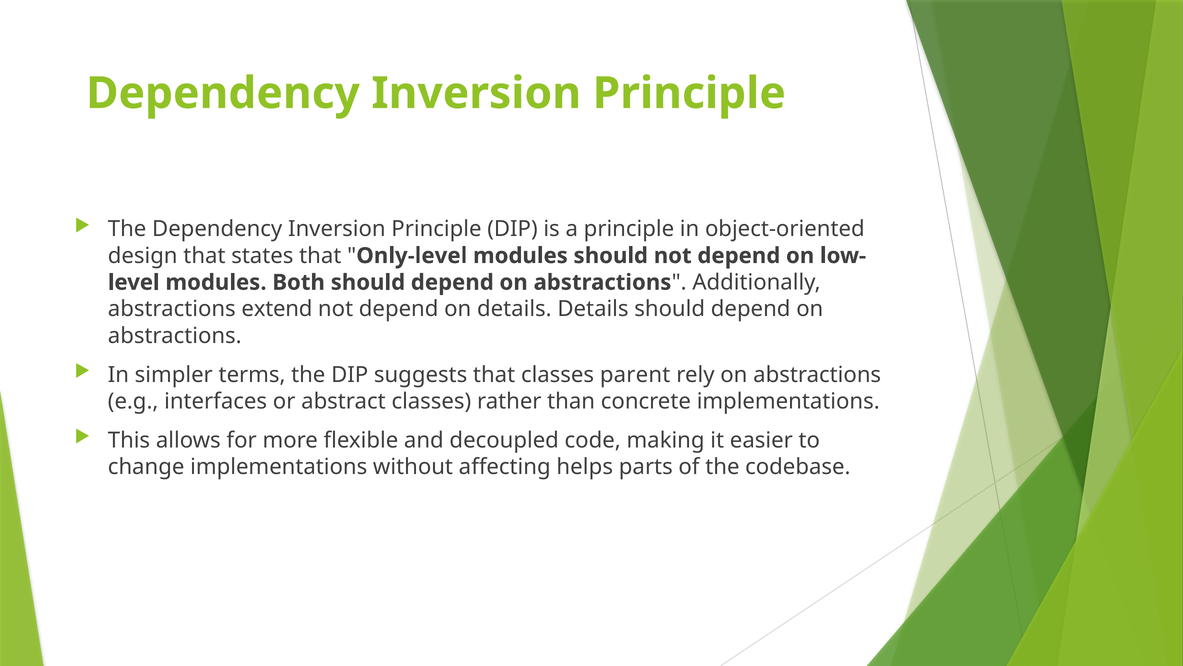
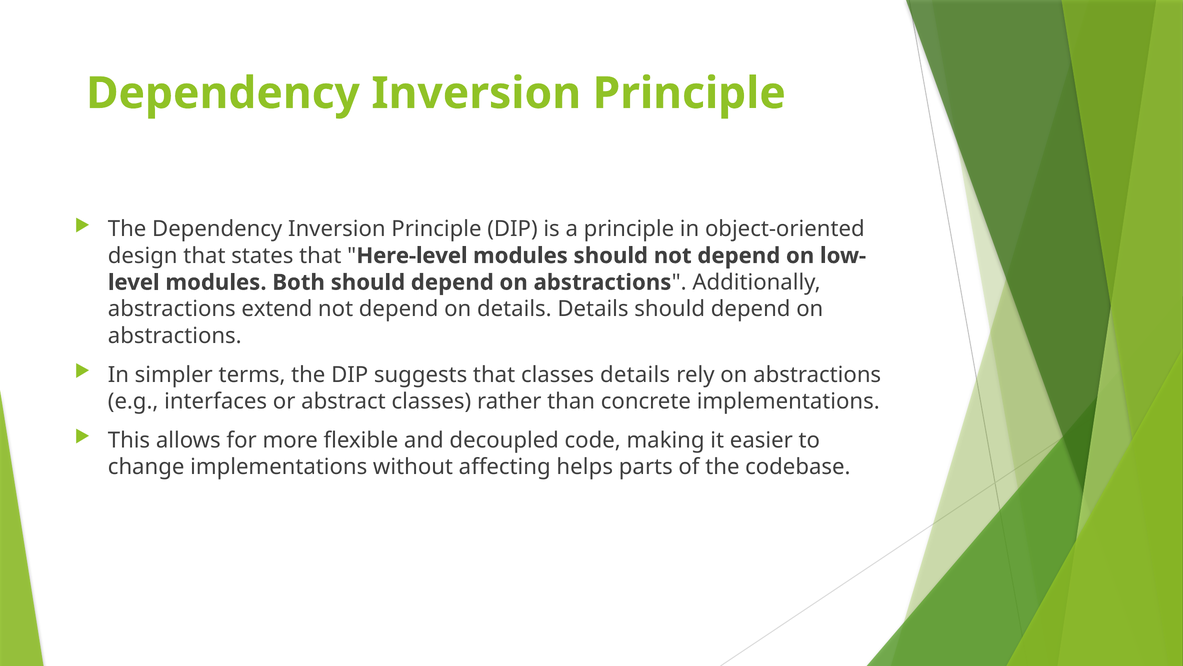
Only-level: Only-level -> Here-level
classes parent: parent -> details
